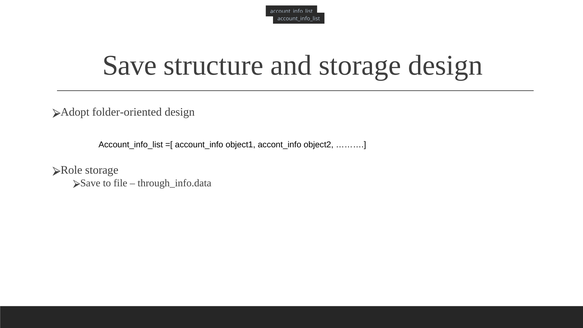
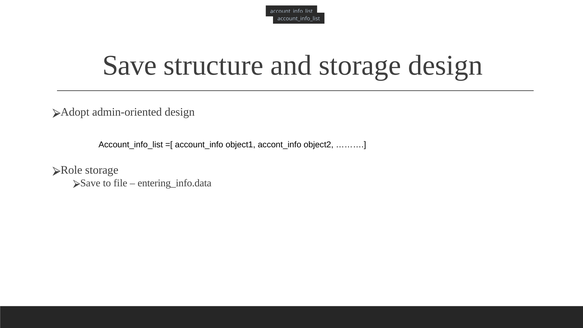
folder-oriented: folder-oriented -> admin-oriented
through_info.data: through_info.data -> entering_info.data
